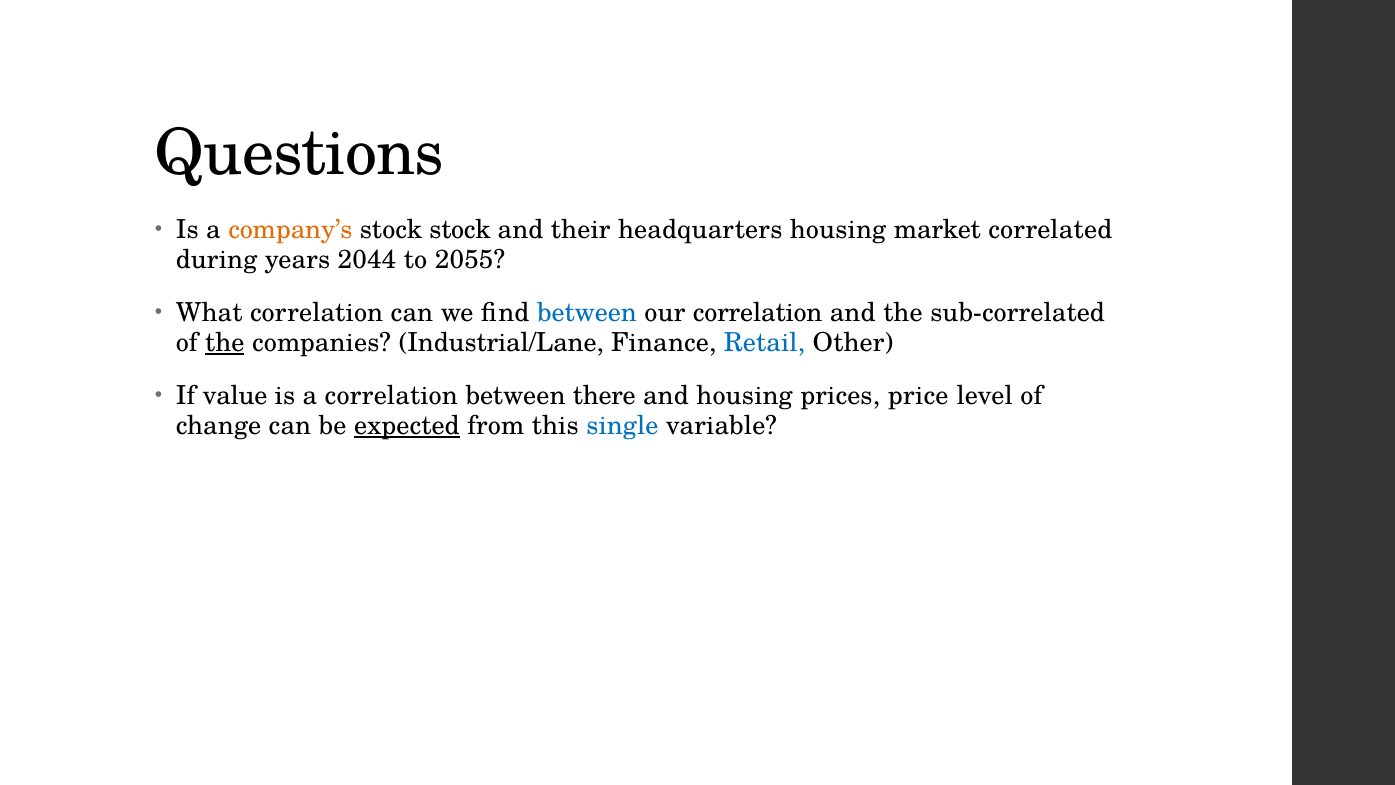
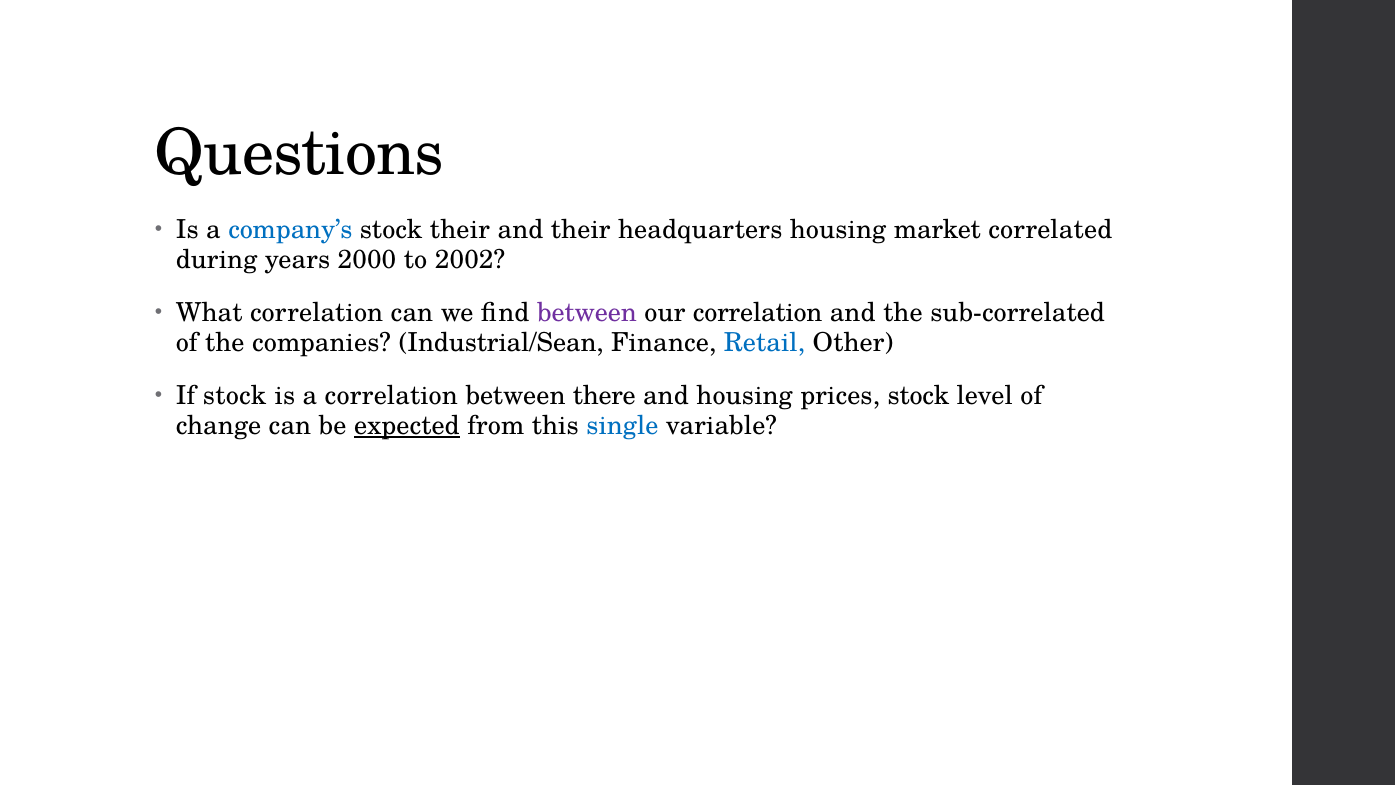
company’s colour: orange -> blue
stock stock: stock -> their
2044: 2044 -> 2000
2055: 2055 -> 2002
between at (587, 313) colour: blue -> purple
the at (225, 342) underline: present -> none
Industrial/Lane: Industrial/Lane -> Industrial/Sean
If value: value -> stock
prices price: price -> stock
